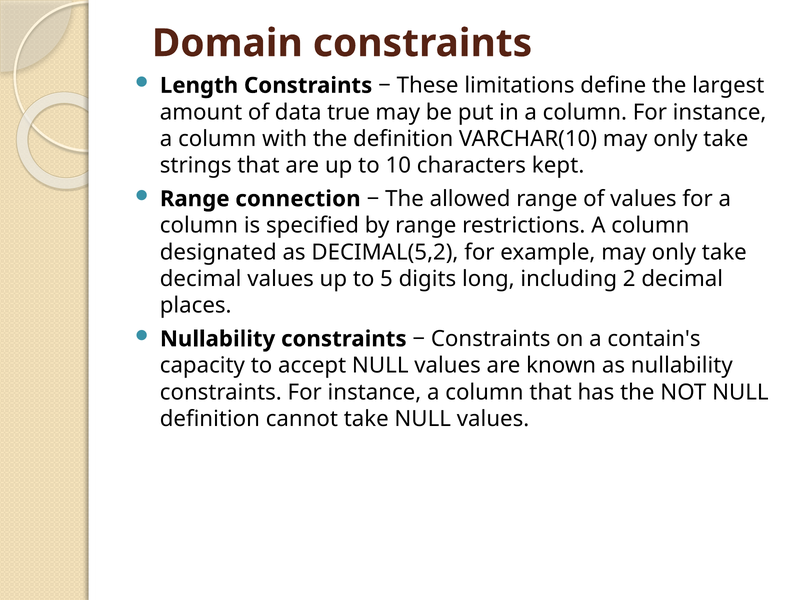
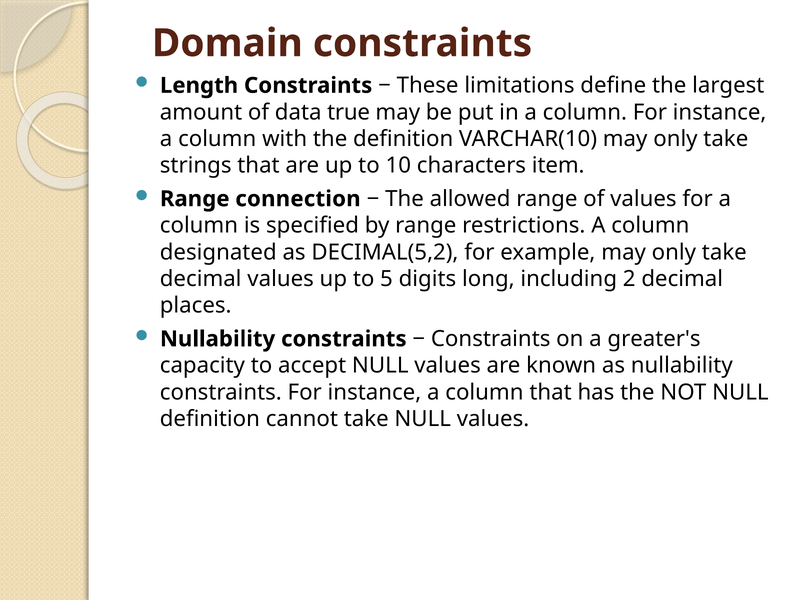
kept: kept -> item
contain's: contain's -> greater's
